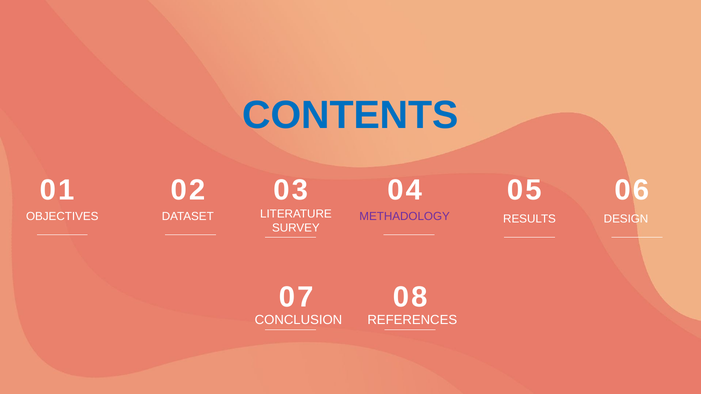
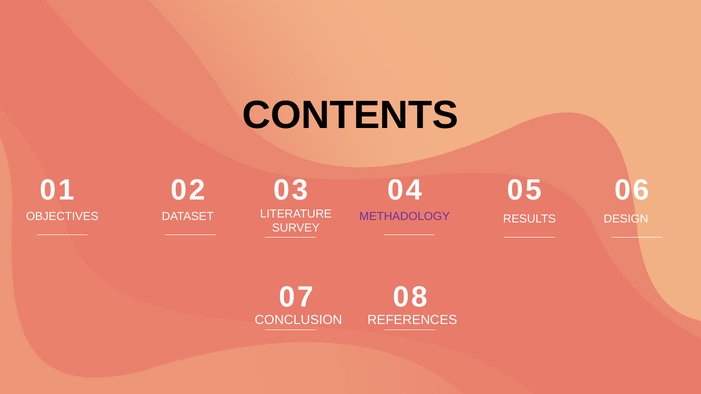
CONTENTS colour: blue -> black
